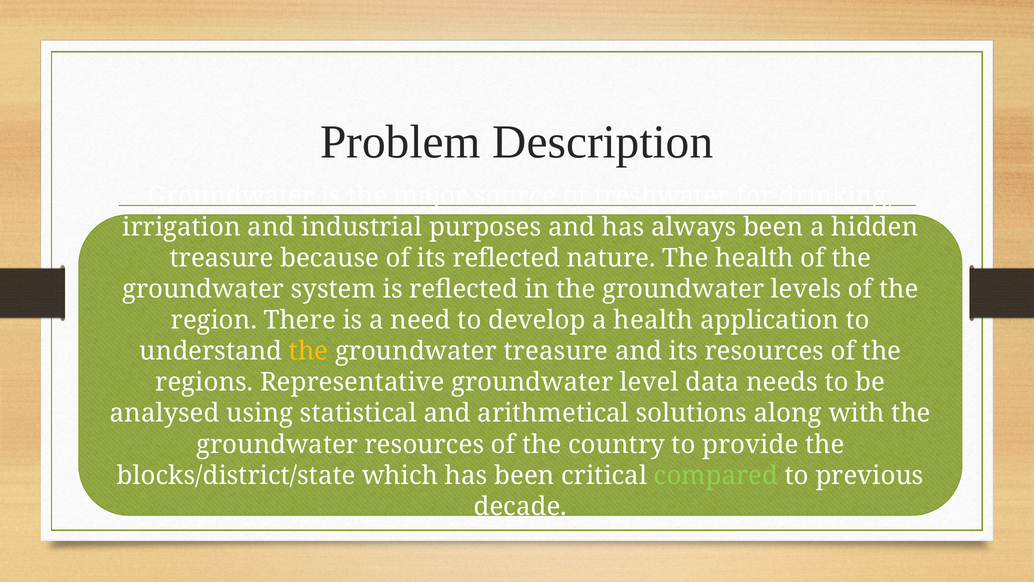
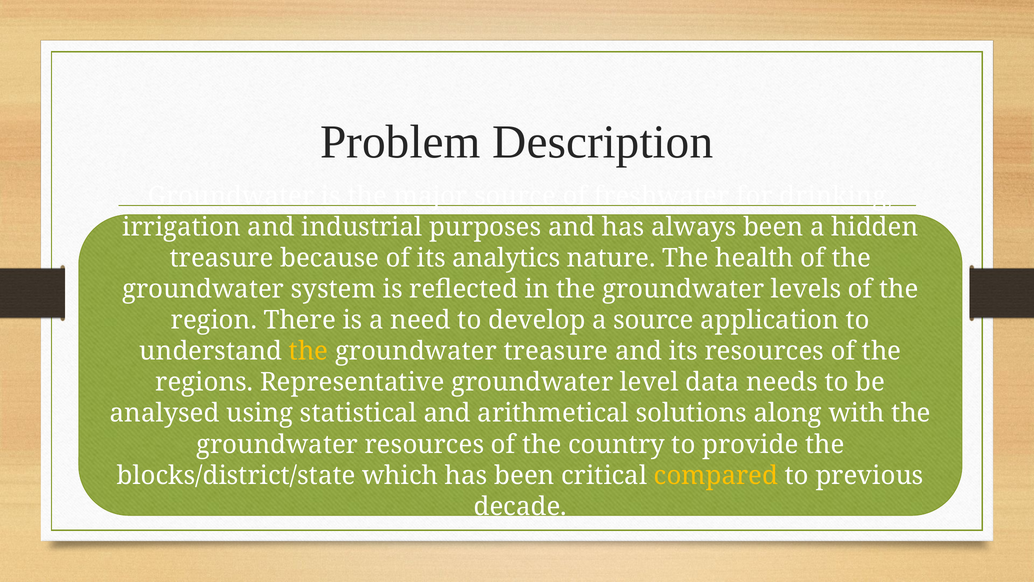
its reflected: reflected -> analytics
a health: health -> source
compared colour: light green -> yellow
